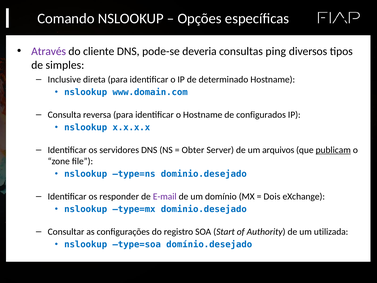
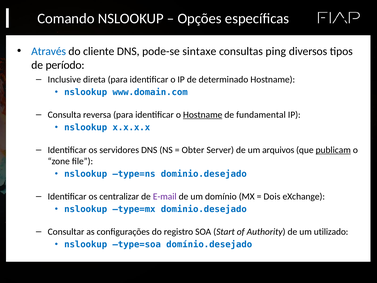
Através colour: purple -> blue
deveria: deveria -> sintaxe
simples: simples -> período
Hostname at (203, 115) underline: none -> present
configurados: configurados -> fundamental
responder: responder -> centralizar
utilizada: utilizada -> utilizado
